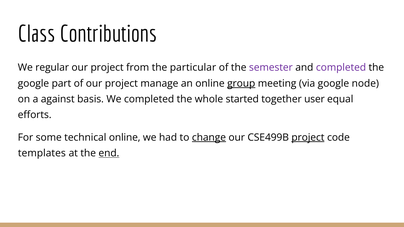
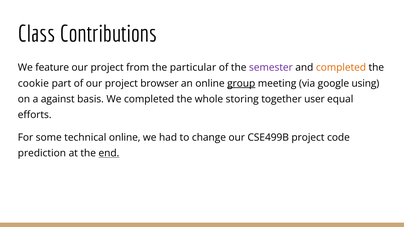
regular: regular -> feature
completed at (341, 68) colour: purple -> orange
google at (33, 83): google -> cookie
manage: manage -> browser
node: node -> using
started: started -> storing
change underline: present -> none
project at (308, 138) underline: present -> none
templates: templates -> prediction
